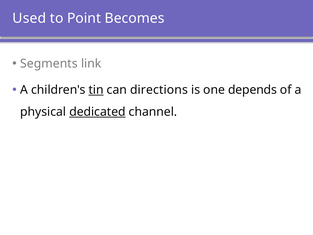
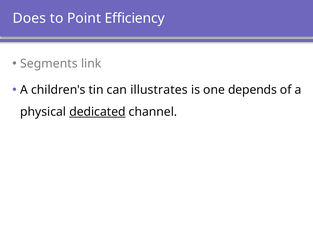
Used: Used -> Does
Becomes: Becomes -> Efficiency
tin underline: present -> none
directions: directions -> illustrates
